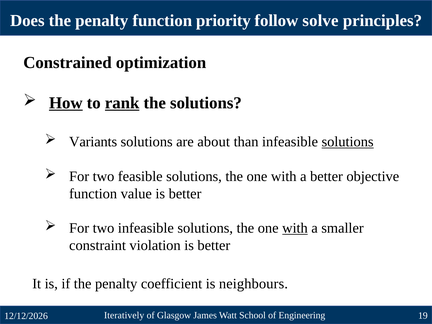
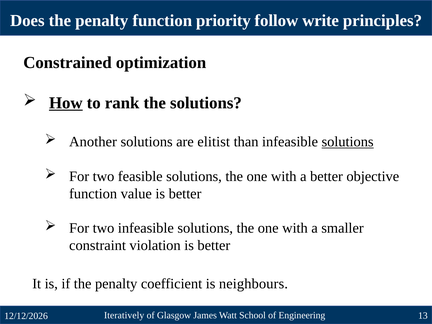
solve: solve -> write
rank underline: present -> none
Variants: Variants -> Another
about: about -> elitist
with at (295, 228) underline: present -> none
19: 19 -> 13
